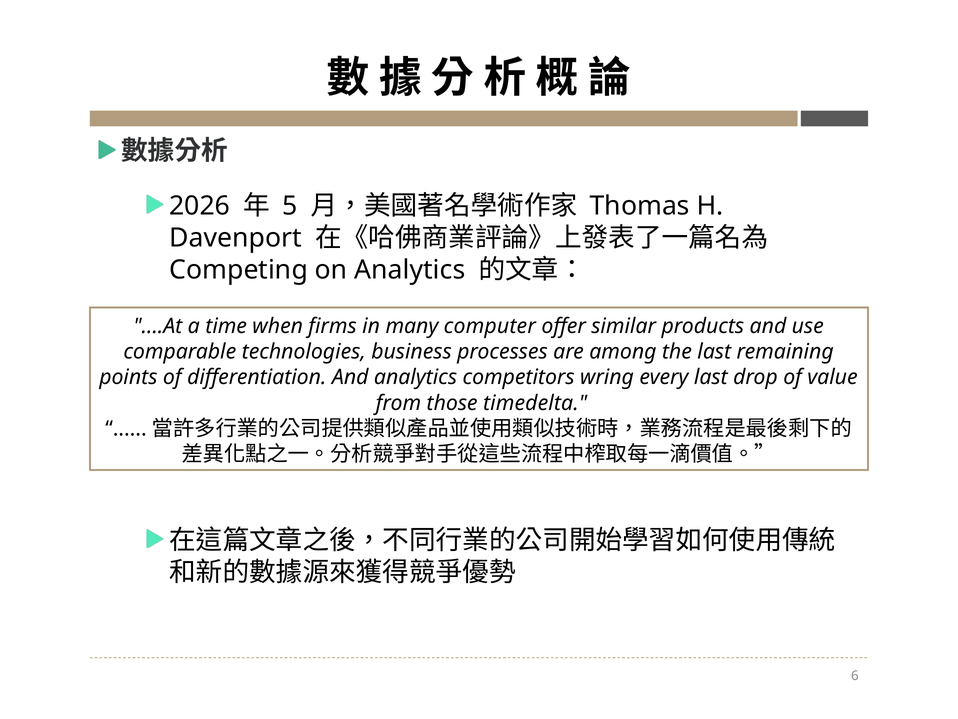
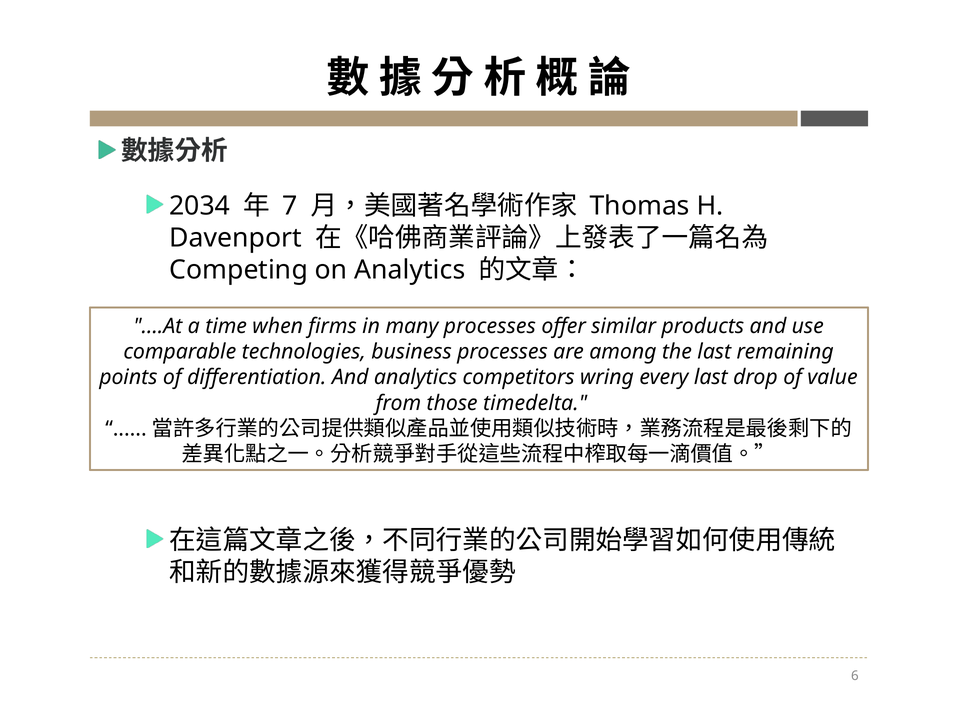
2026: 2026 -> 2034
5: 5 -> 7
many computer: computer -> processes
